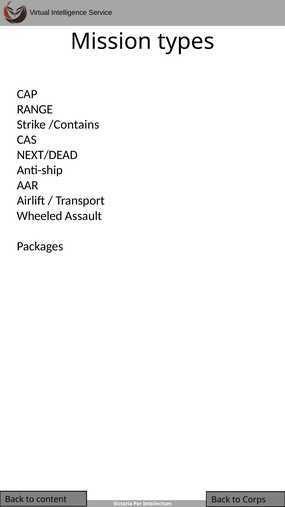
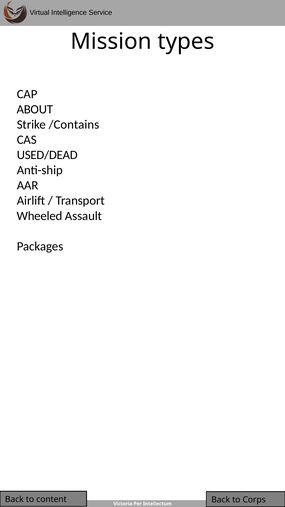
RANGE: RANGE -> ABOUT
NEXT/DEAD: NEXT/DEAD -> USED/DEAD
